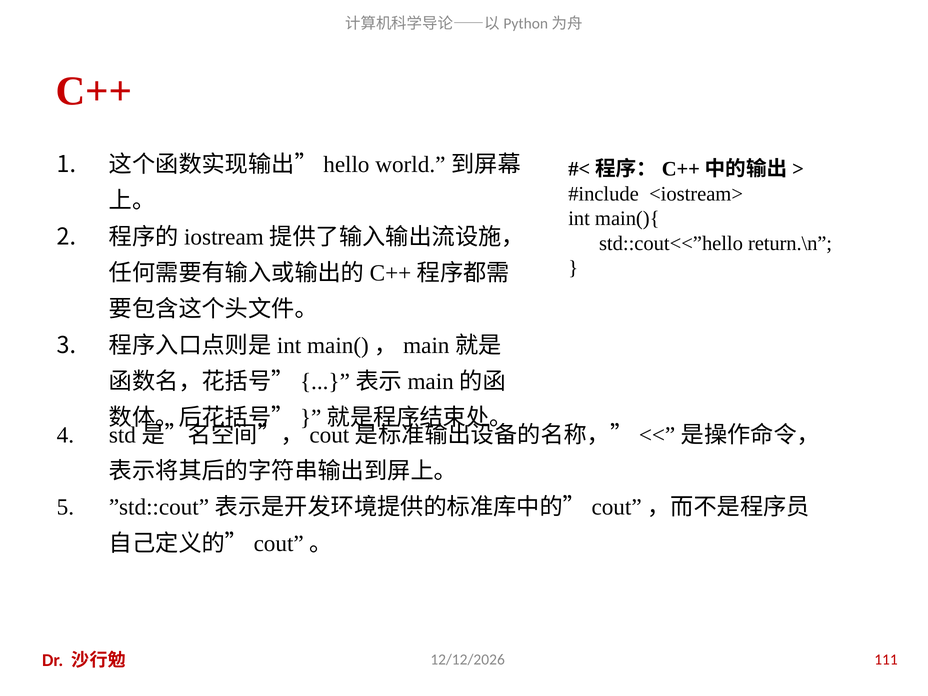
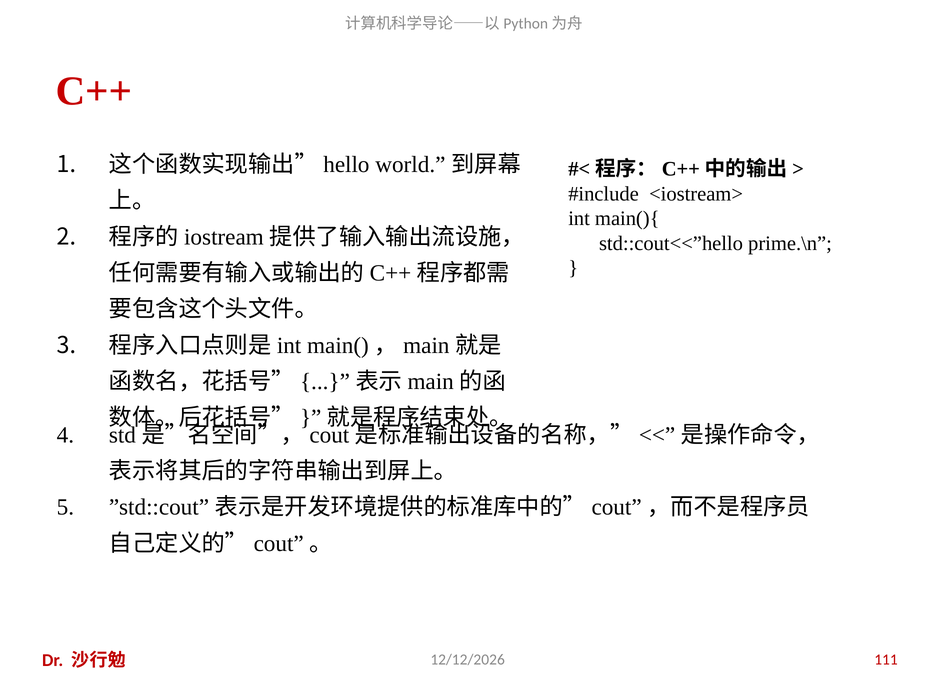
return.\n: return.\n -> prime.\n
